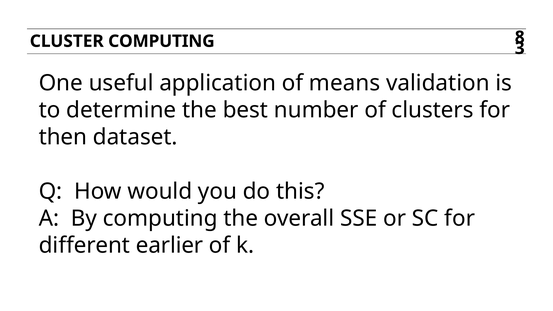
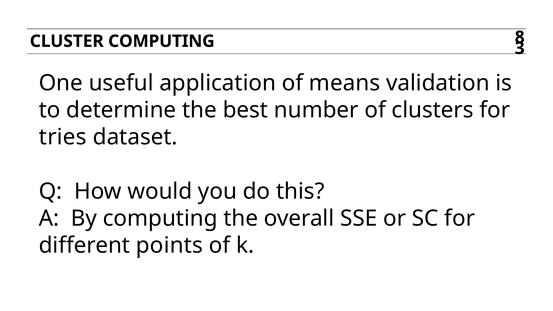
then: then -> tries
earlier: earlier -> points
